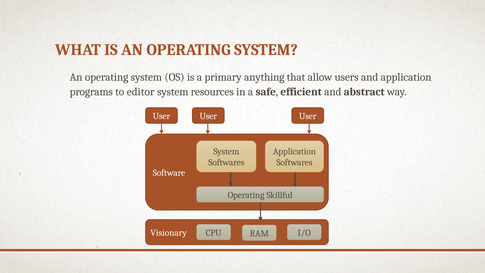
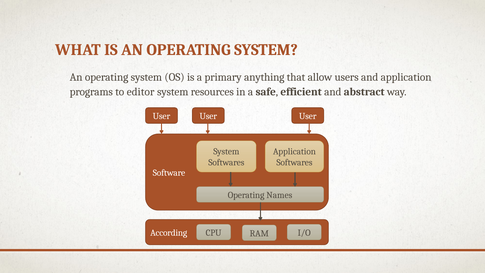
Skillful: Skillful -> Names
Visionary: Visionary -> According
